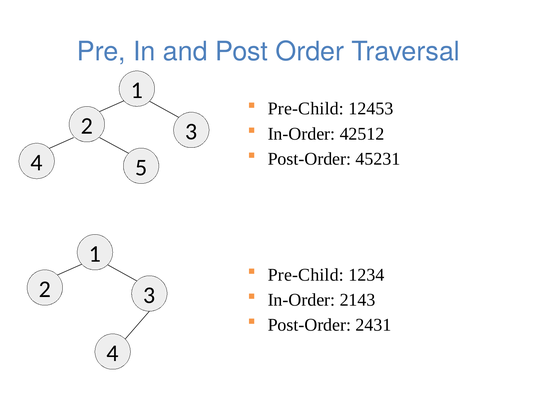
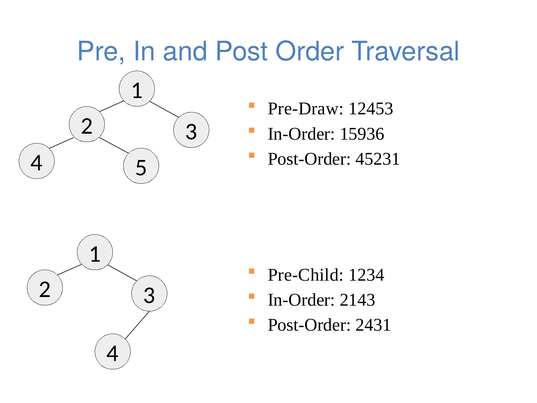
Pre-Child at (306, 109): Pre-Child -> Pre-Draw
42512: 42512 -> 15936
